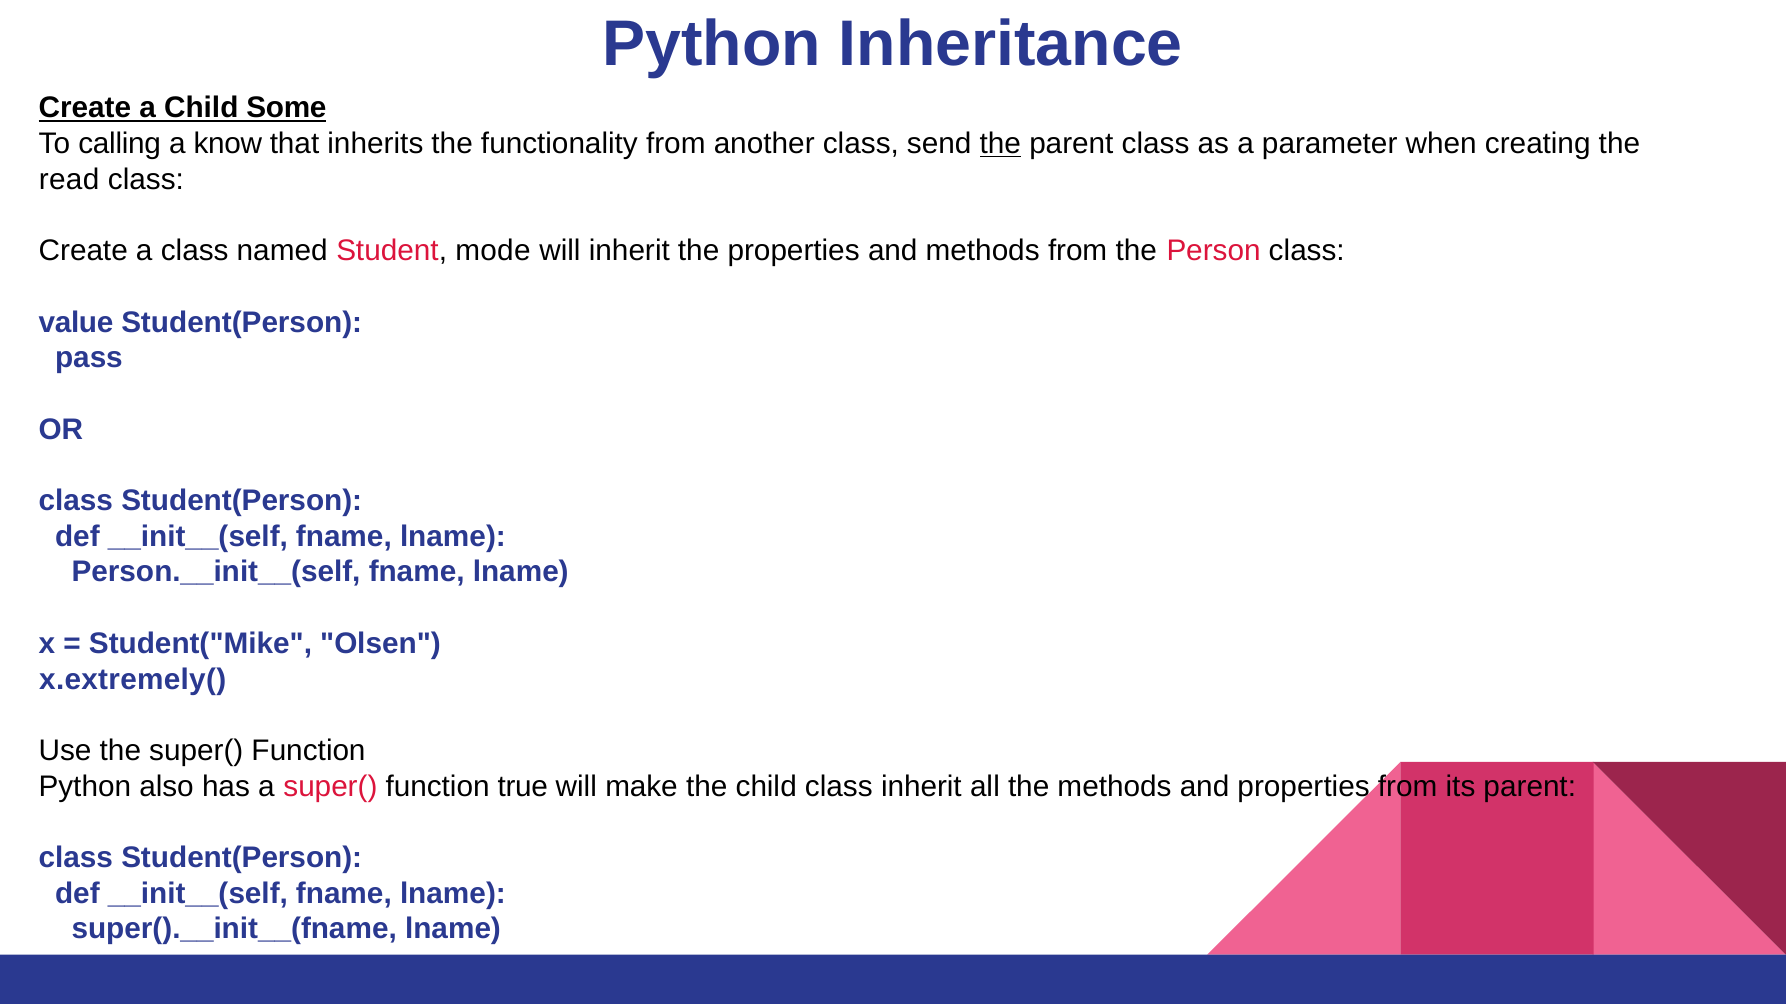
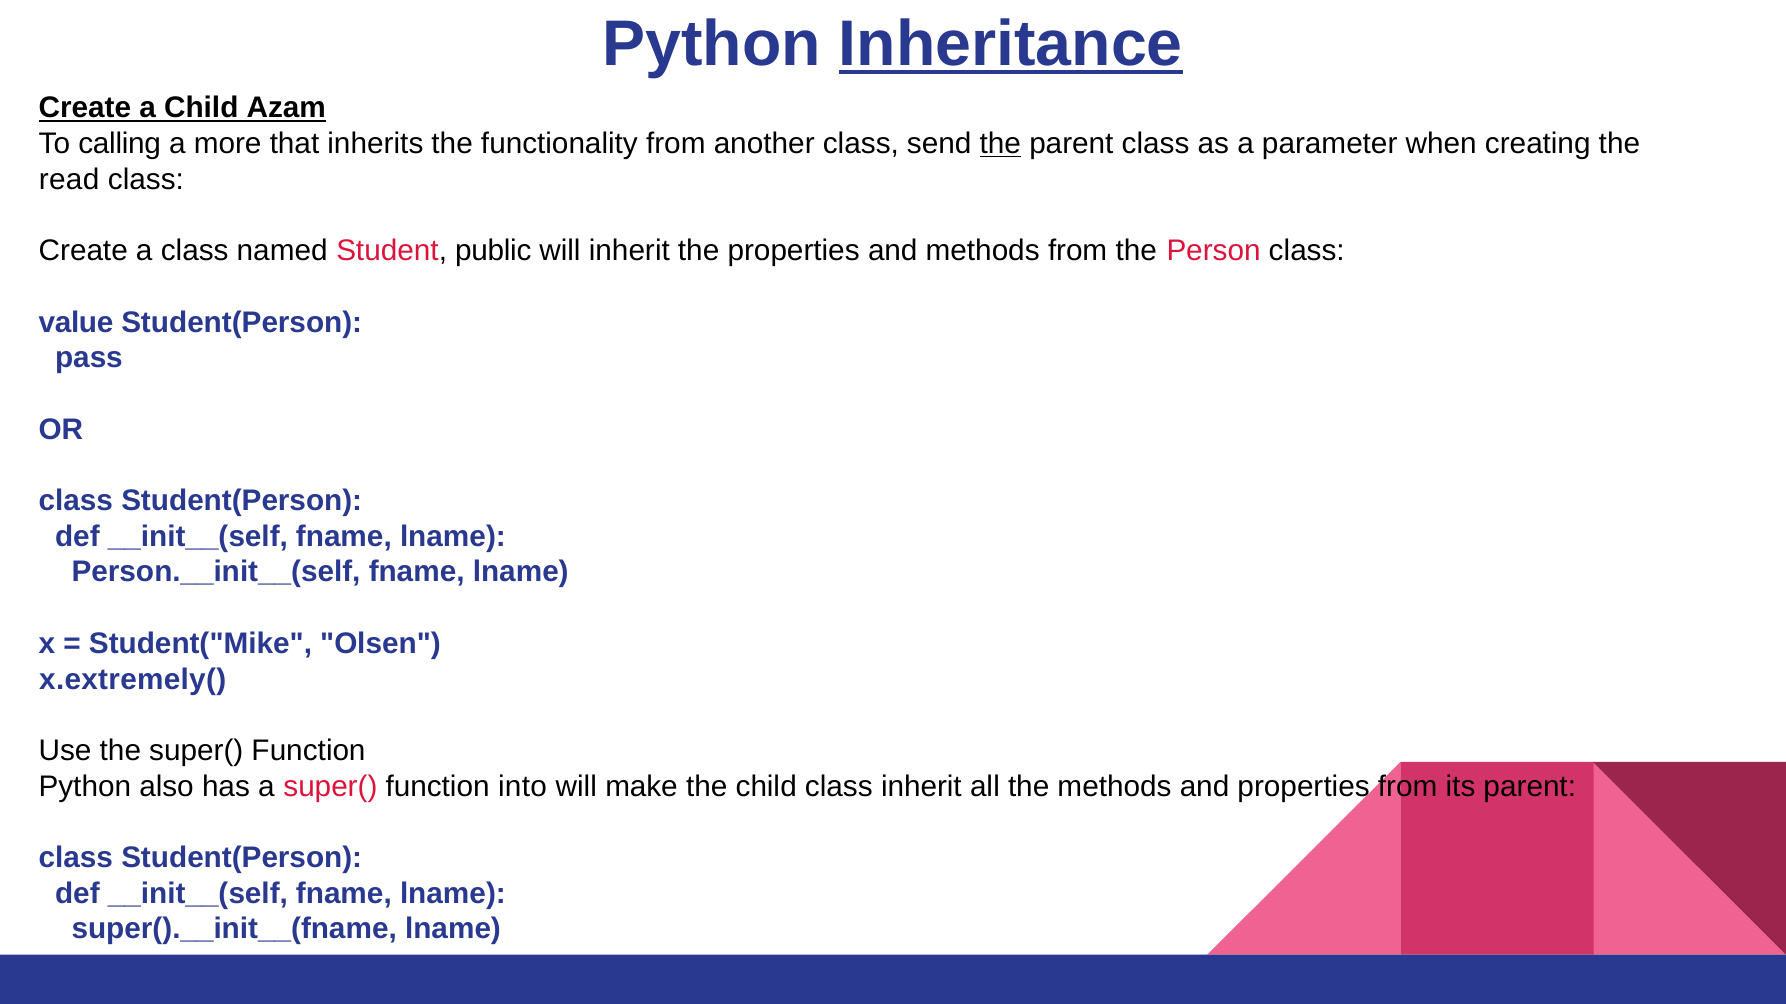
Inheritance underline: none -> present
Some: Some -> Azam
know: know -> more
mode: mode -> public
true: true -> into
